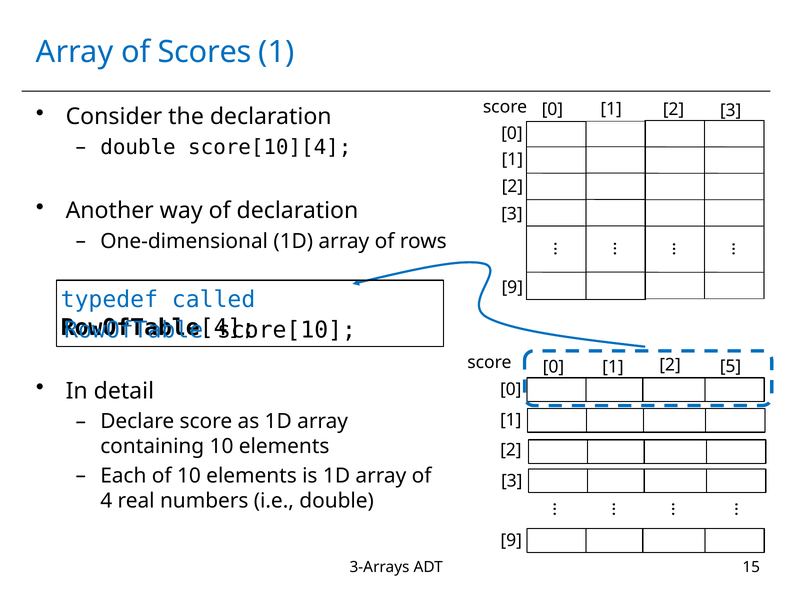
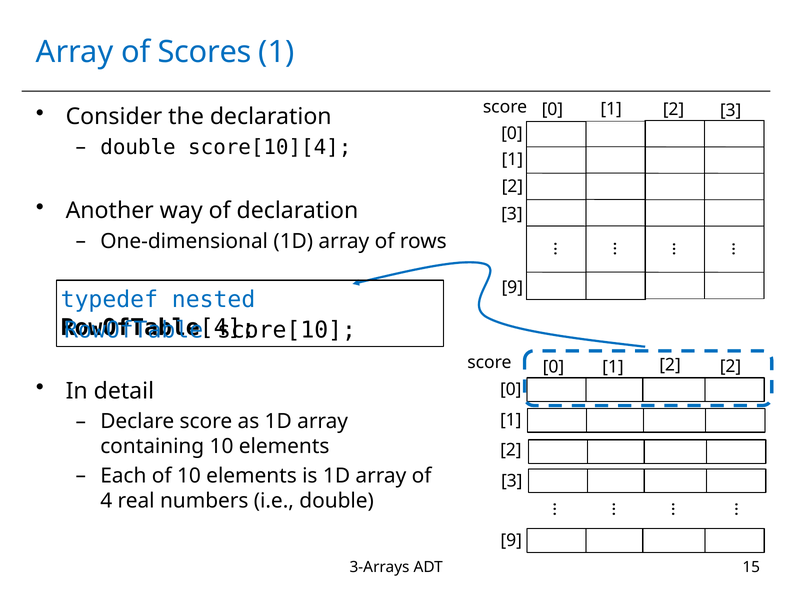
called: called -> nested
2 5: 5 -> 2
